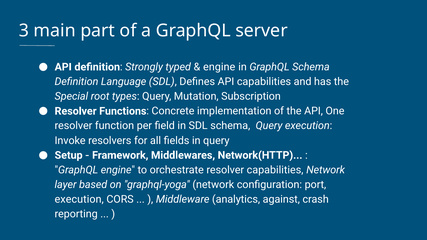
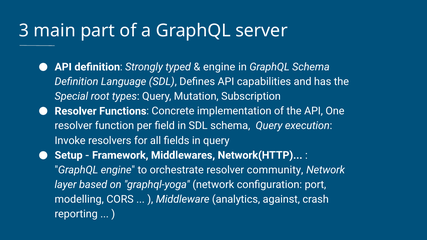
resolver capabilities: capabilities -> community
execution at (79, 200): execution -> modelling
